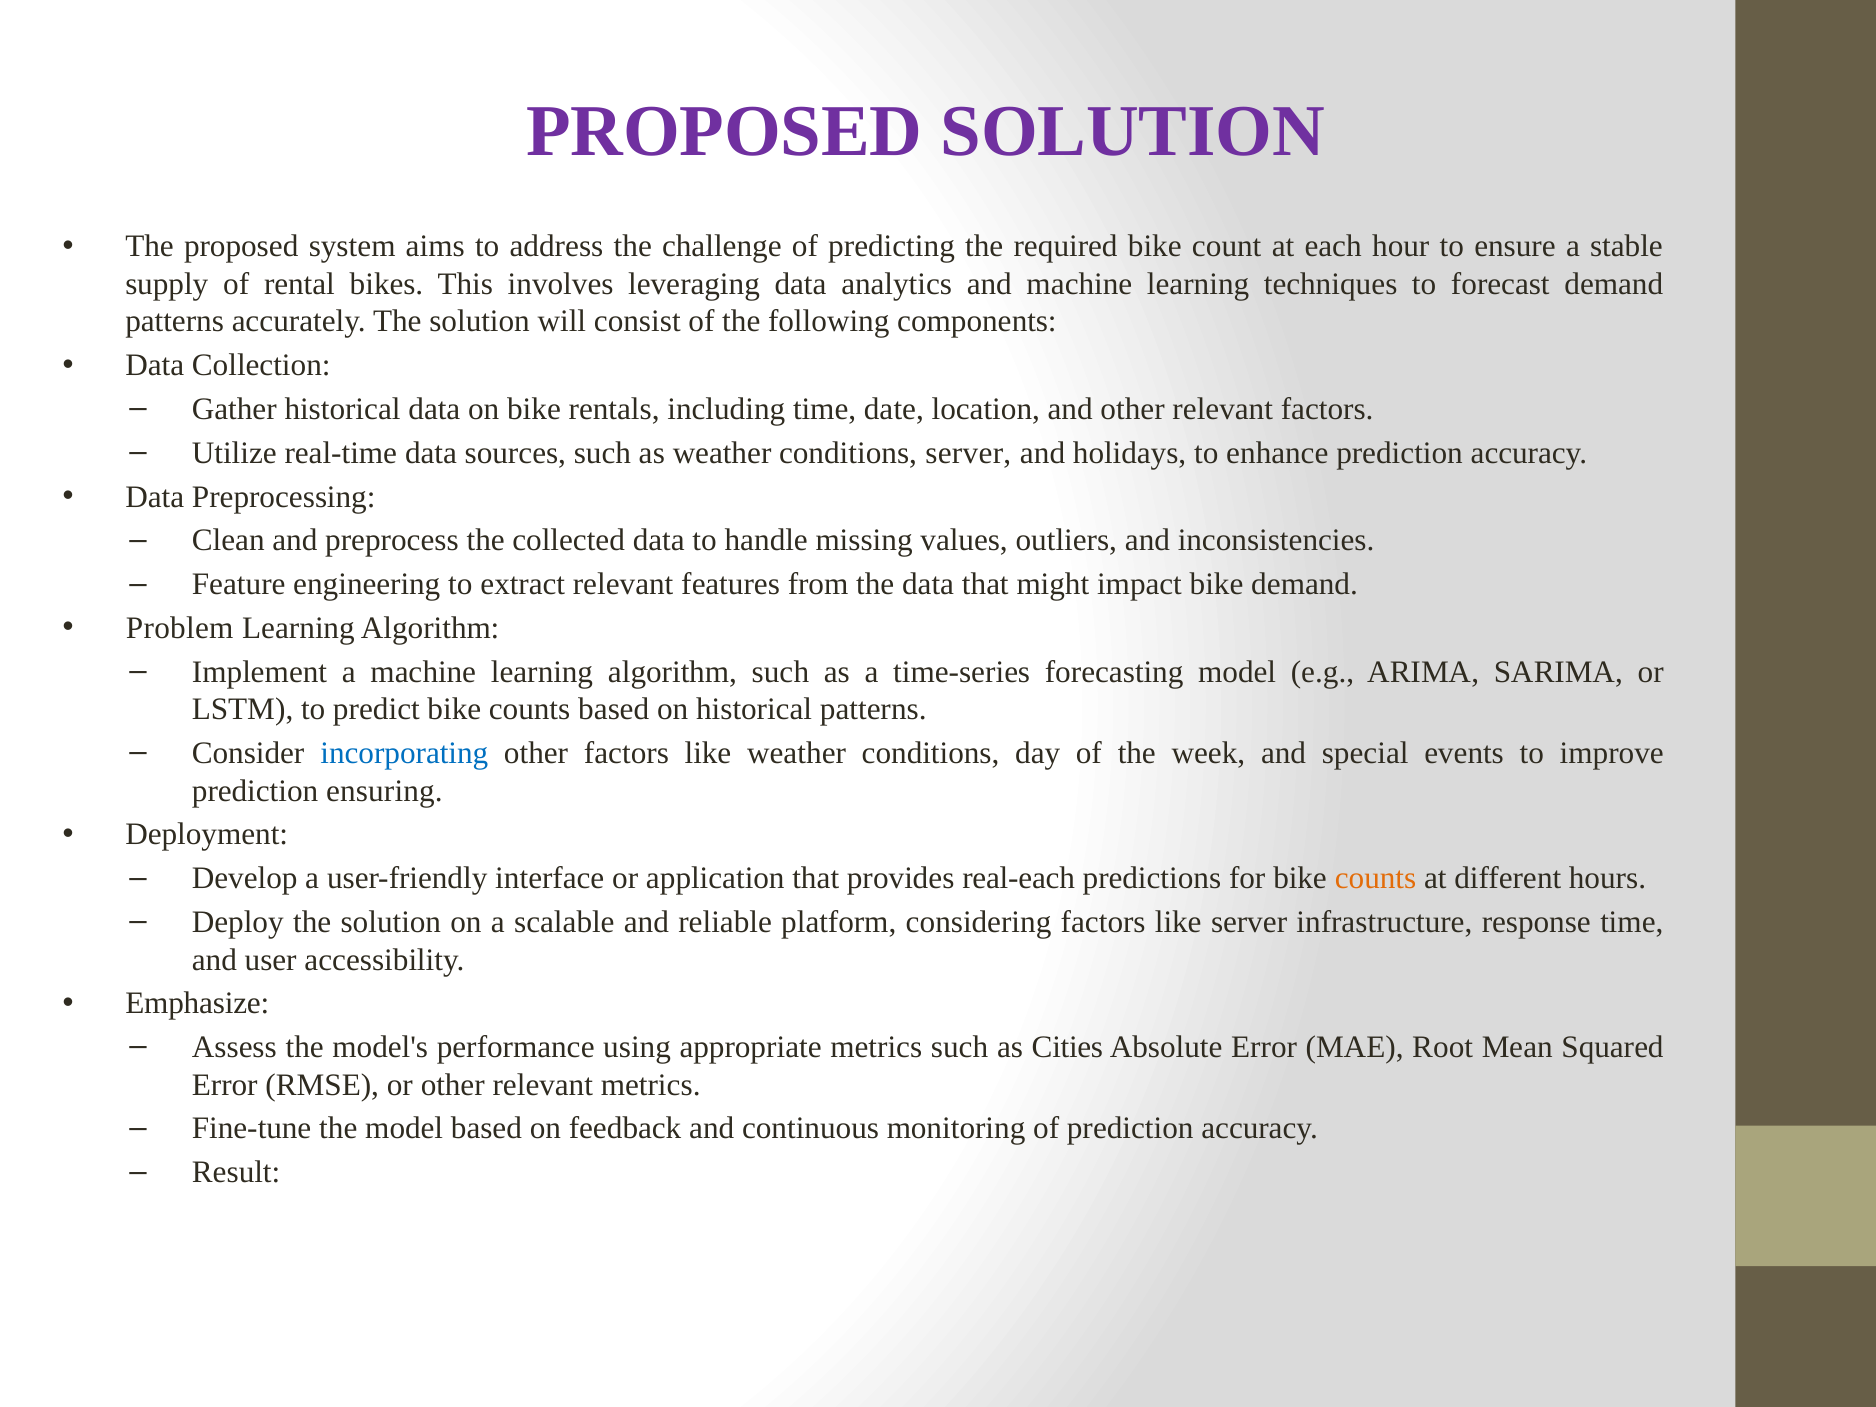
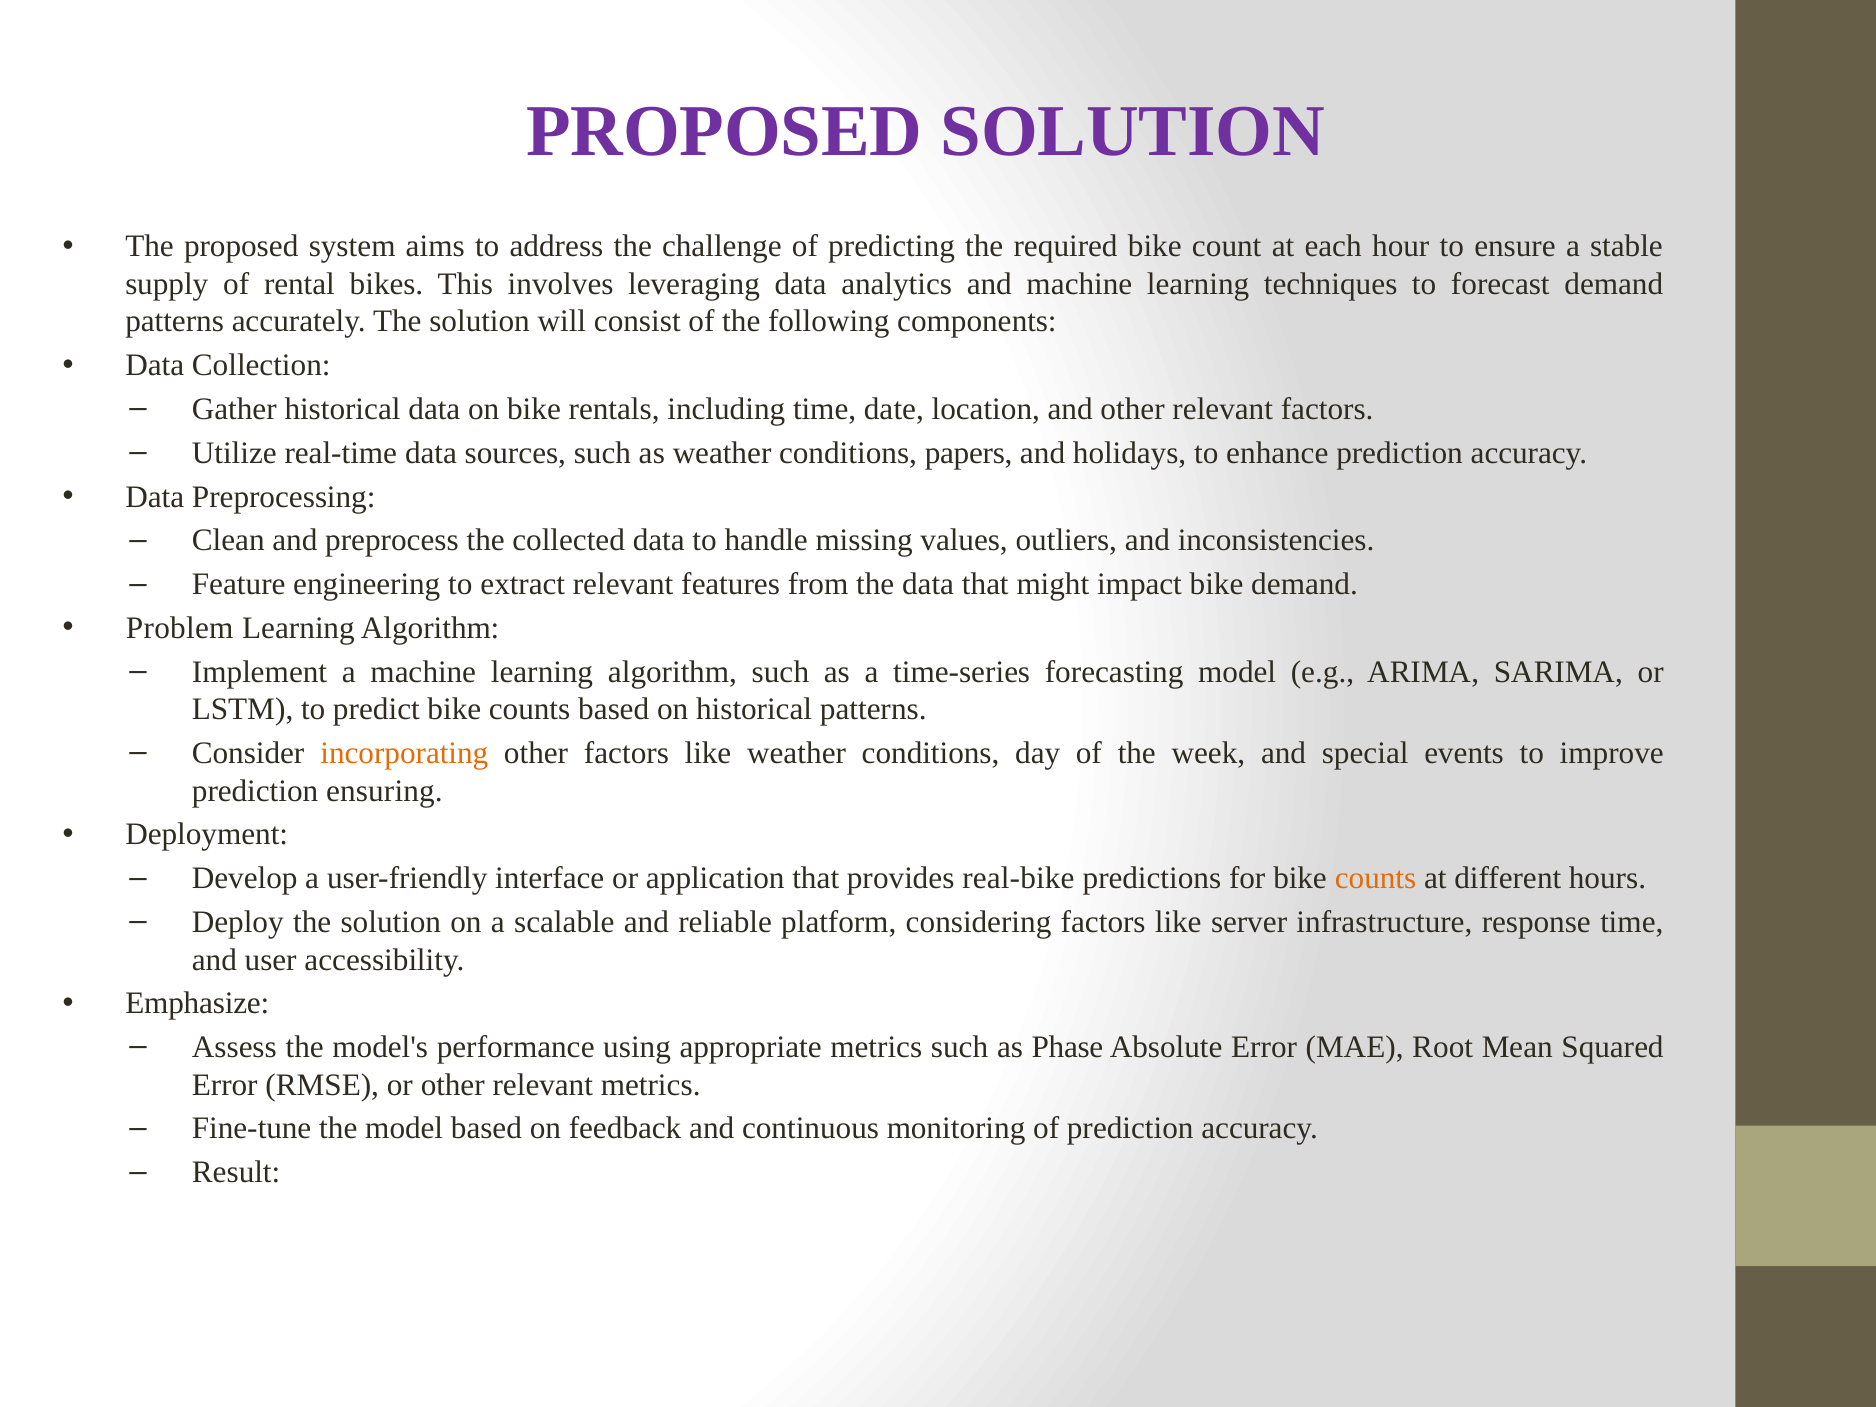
conditions server: server -> papers
incorporating colour: blue -> orange
real-each: real-each -> real-bike
Cities: Cities -> Phase
